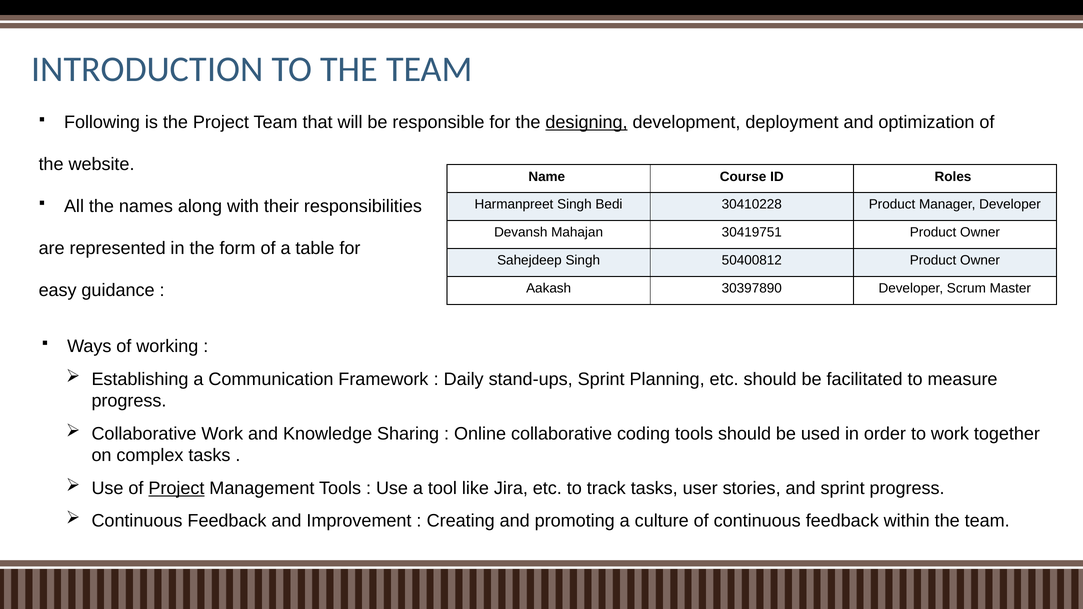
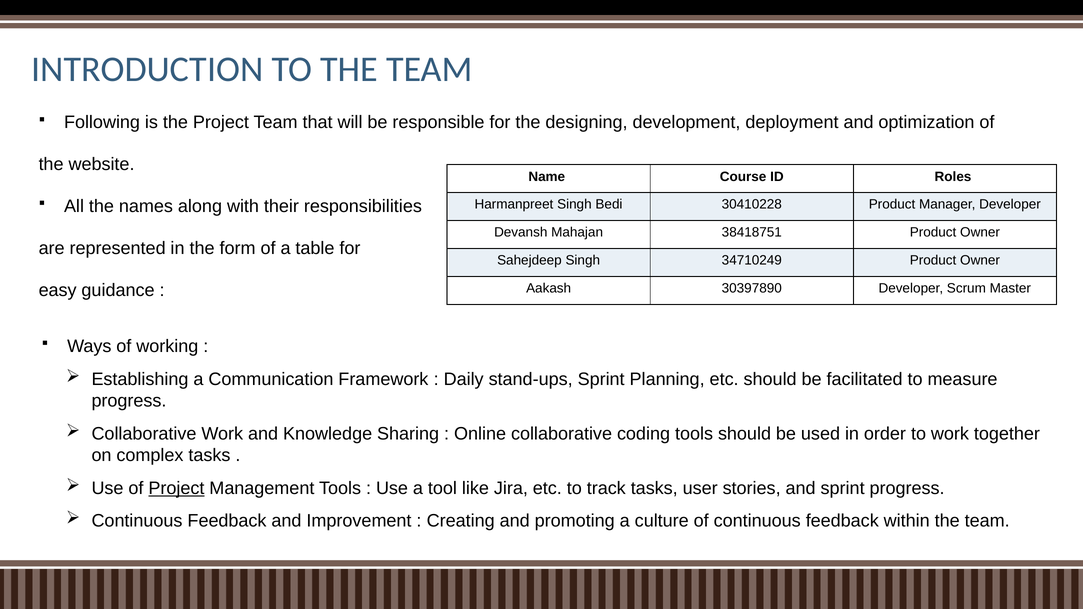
designing underline: present -> none
30419751: 30419751 -> 38418751
50400812: 50400812 -> 34710249
